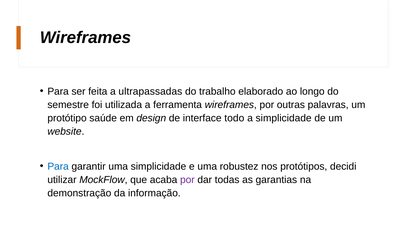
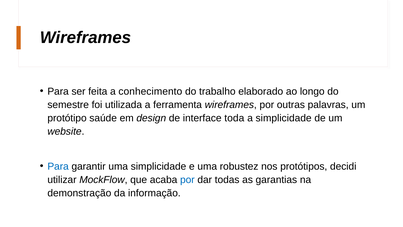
ultrapassadas: ultrapassadas -> conhecimento
todo: todo -> toda
por at (187, 180) colour: purple -> blue
